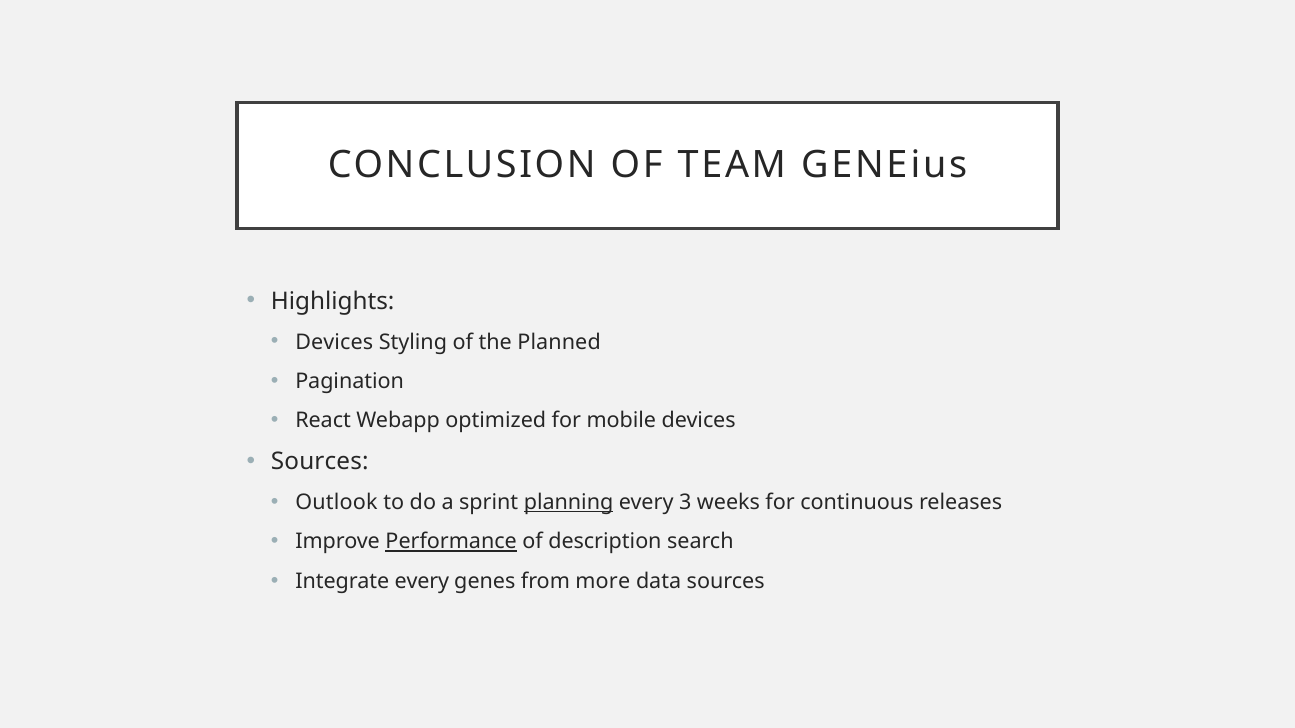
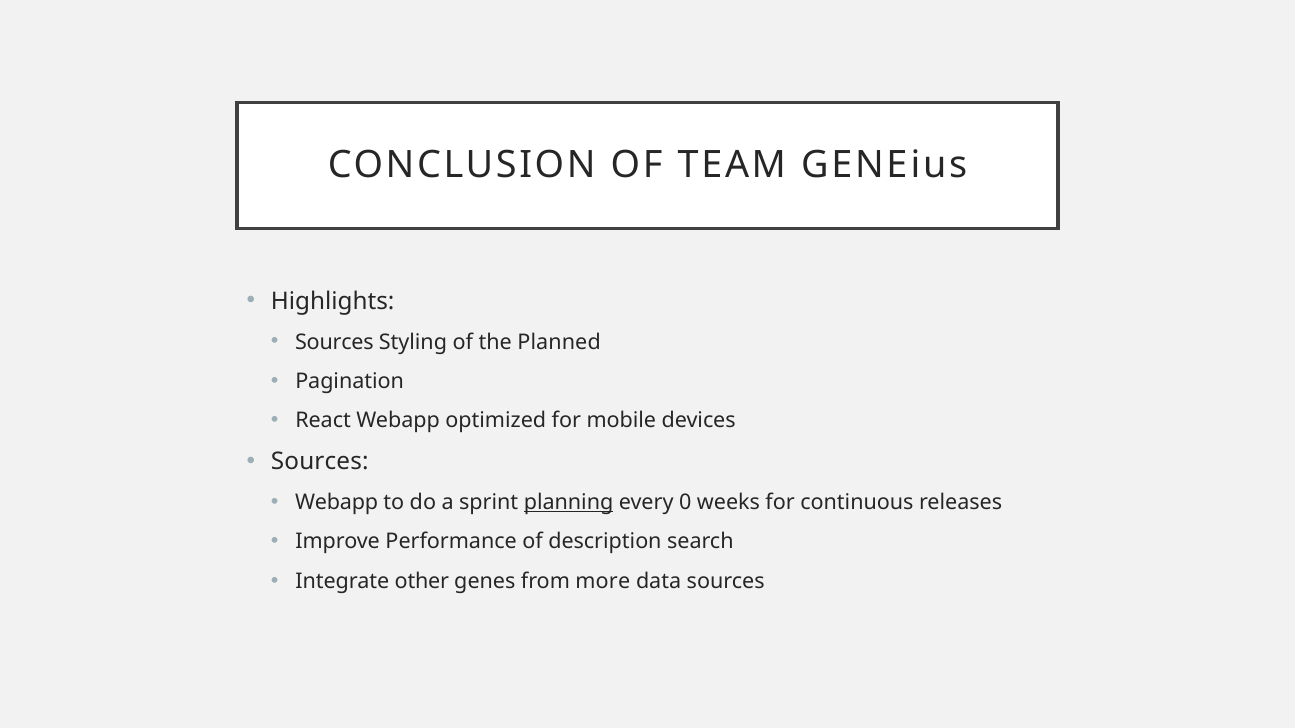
Devices at (334, 342): Devices -> Sources
Outlook at (336, 503): Outlook -> Webapp
3: 3 -> 0
Performance underline: present -> none
Integrate every: every -> other
